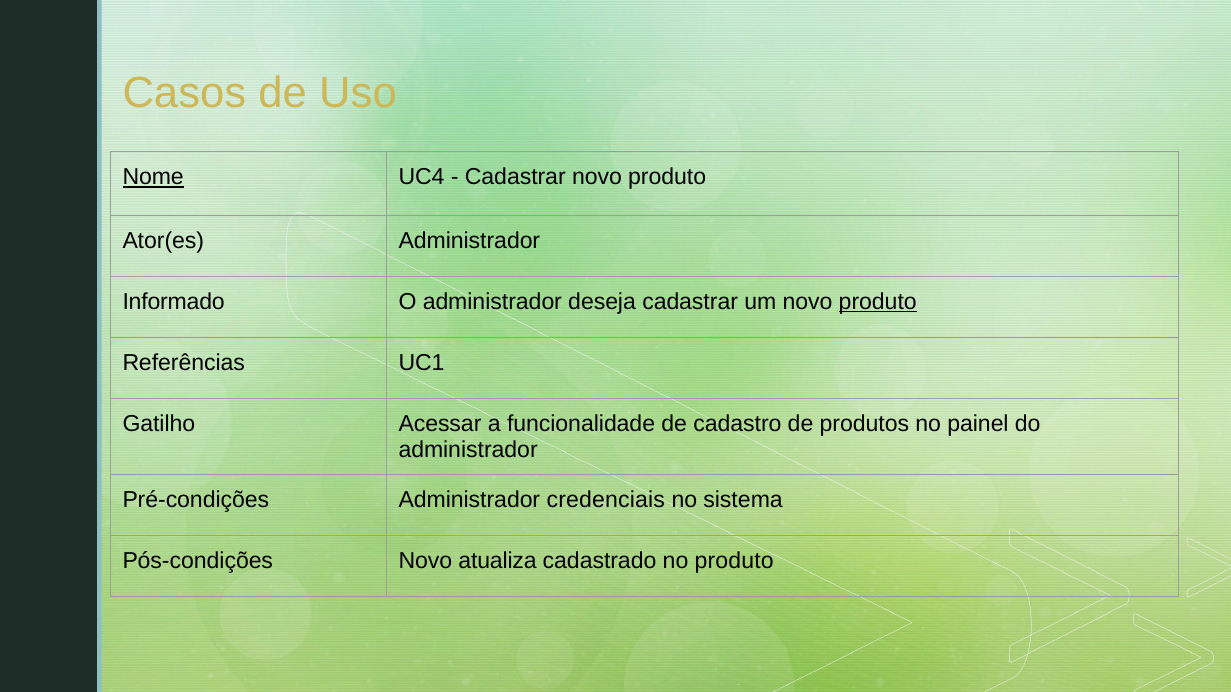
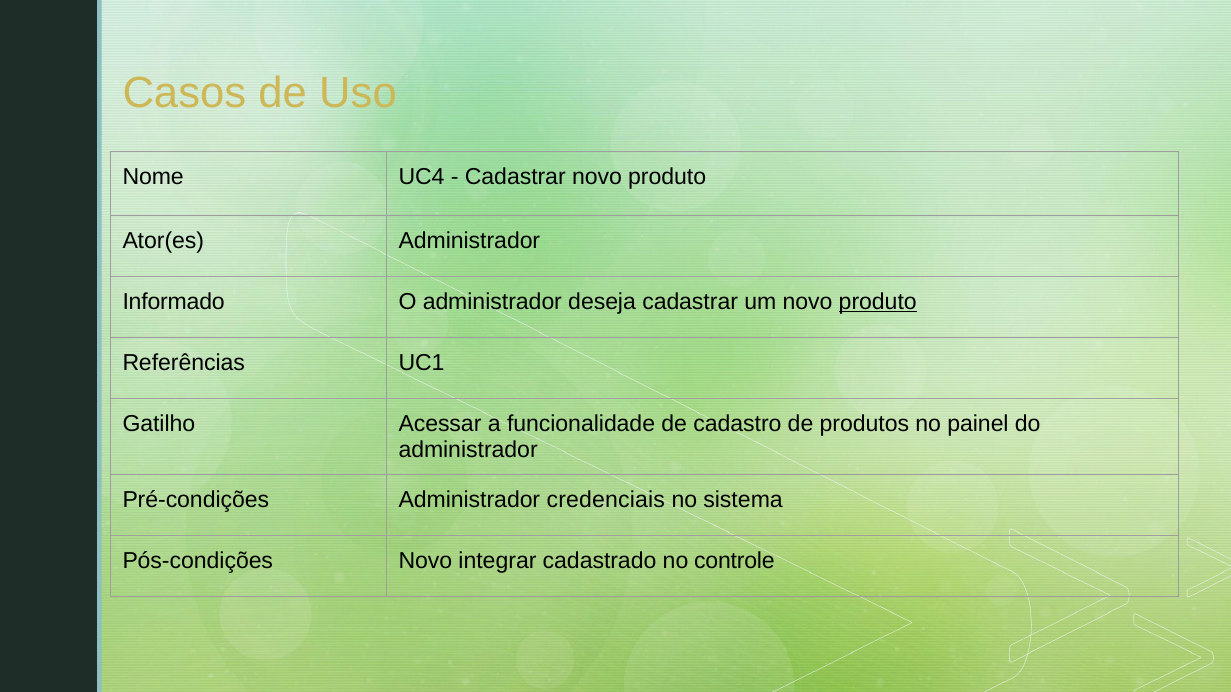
Nome underline: present -> none
atualiza: atualiza -> integrar
no produto: produto -> controle
